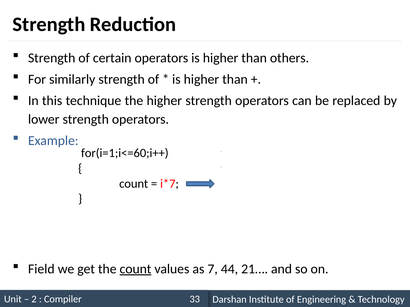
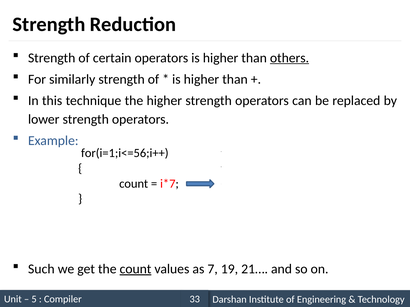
others underline: none -> present
for(i=1;i<=60;i++: for(i=1;i<=60;i++ -> for(i=1;i<=56;i++
Field: Field -> Such
44: 44 -> 19
2: 2 -> 5
